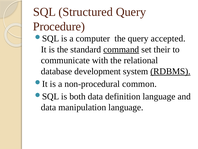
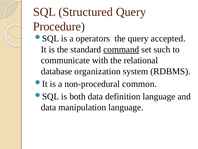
computer: computer -> operators
their: their -> such
development: development -> organization
RDBMS underline: present -> none
